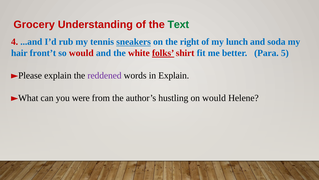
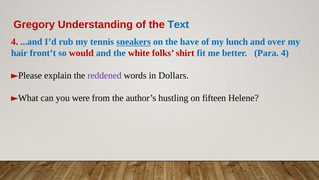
Grocery: Grocery -> Gregory
Text colour: green -> blue
right: right -> have
soda: soda -> over
folks underline: present -> none
Para 5: 5 -> 4
in Explain: Explain -> Dollars
on would: would -> fifteen
